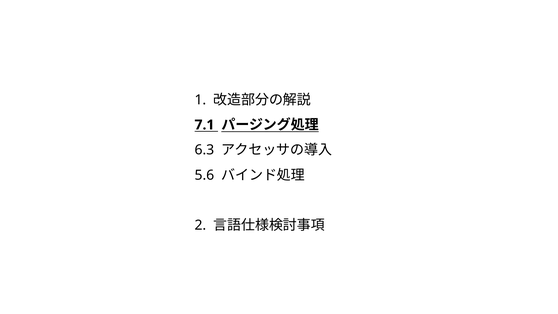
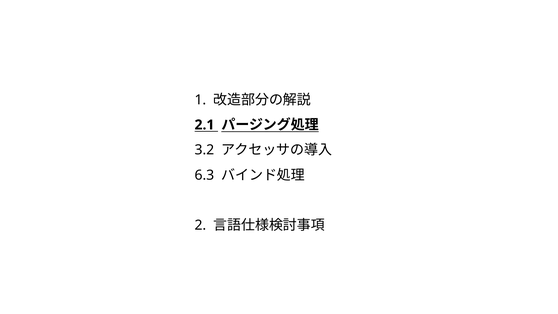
7.1: 7.1 -> 2.1
6.3: 6.3 -> 3.2
5.6: 5.6 -> 6.3
